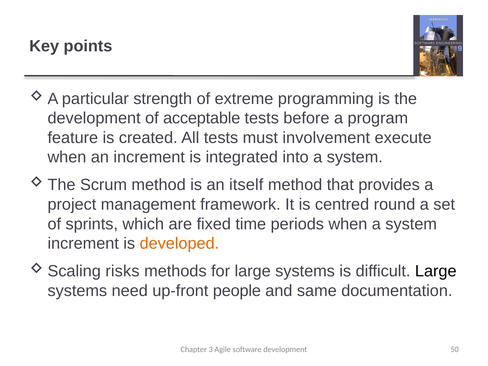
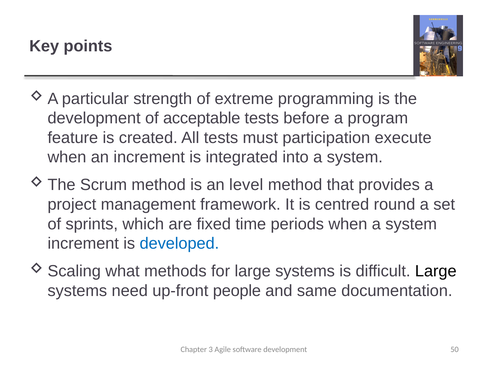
involvement: involvement -> participation
itself: itself -> level
developed colour: orange -> blue
risks: risks -> what
